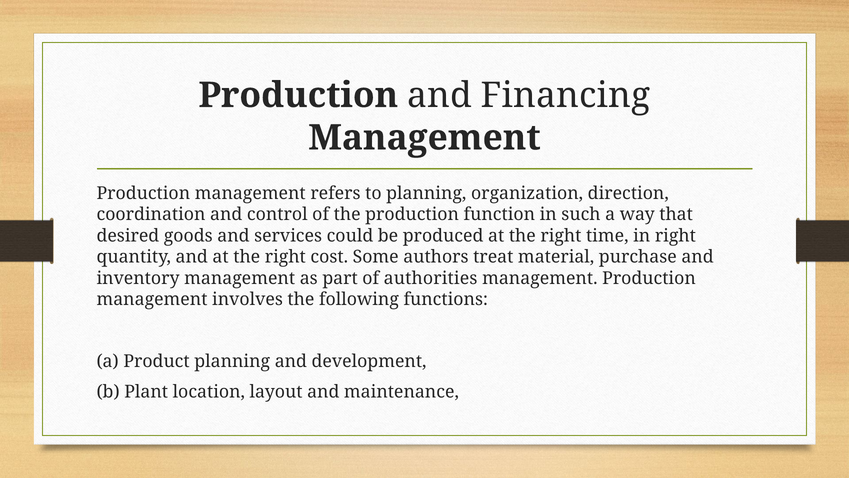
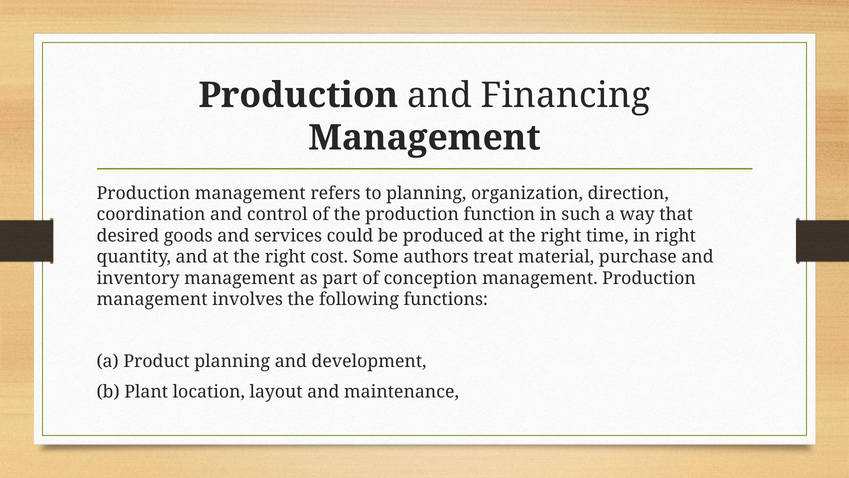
authorities: authorities -> conception
